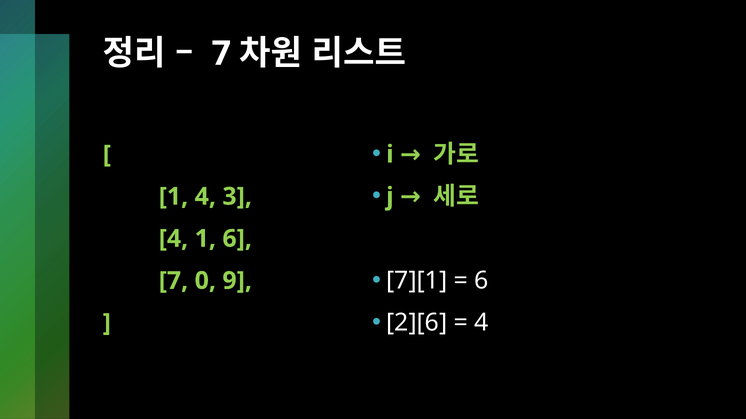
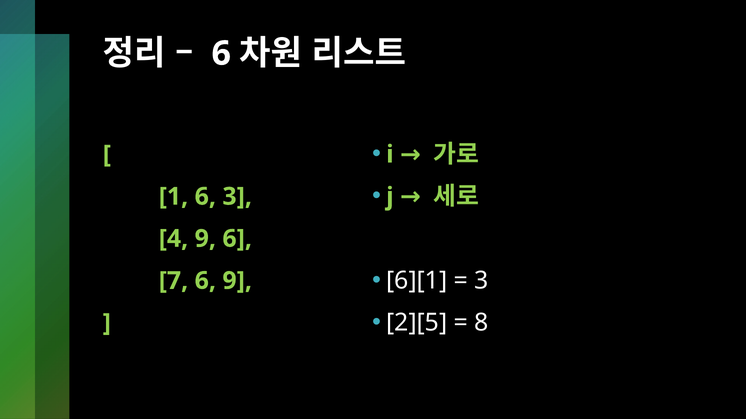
7 at (221, 54): 7 -> 6
1 4: 4 -> 6
4 1: 1 -> 9
7][1: 7][1 -> 6][1
6 at (482, 281): 6 -> 3
7 0: 0 -> 6
2][6: 2][6 -> 2][5
4 at (482, 323): 4 -> 8
